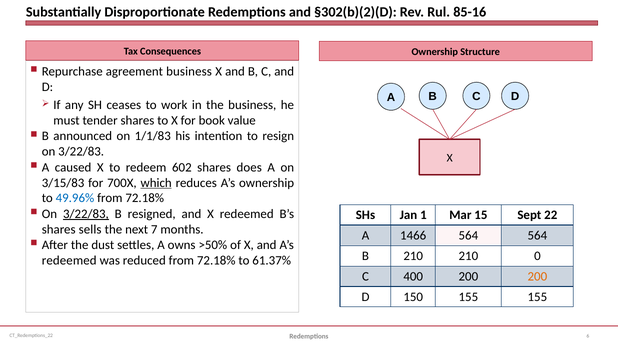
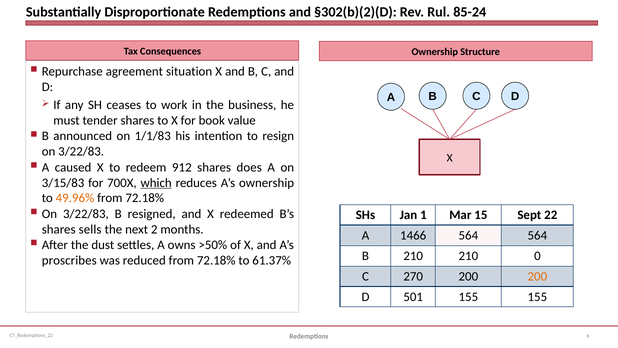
85-16: 85-16 -> 85-24
agreement business: business -> situation
602: 602 -> 912
49.96% colour: blue -> orange
3/22/83 at (86, 214) underline: present -> none
7: 7 -> 2
redeemed at (69, 260): redeemed -> proscribes
400: 400 -> 270
150: 150 -> 501
